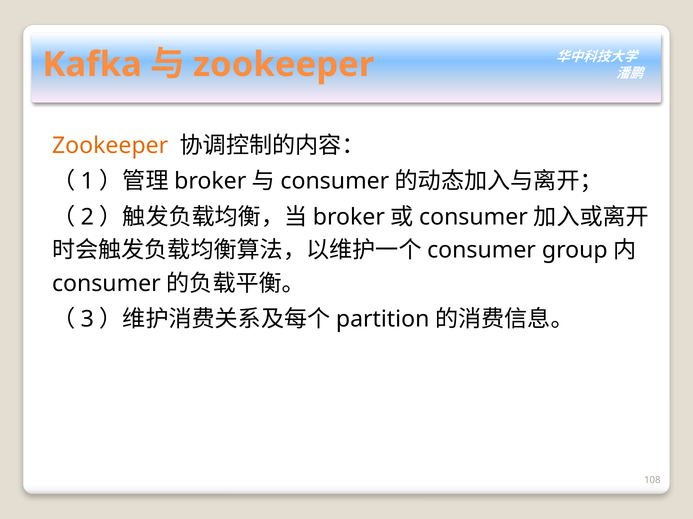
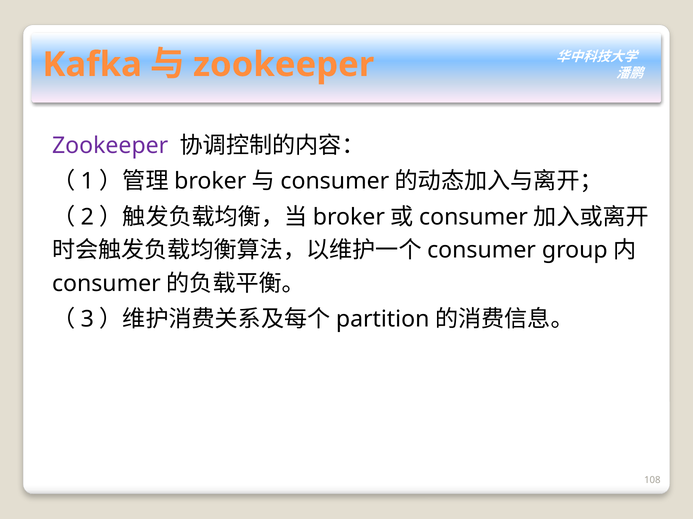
Zookeeper at (110, 146) colour: orange -> purple
